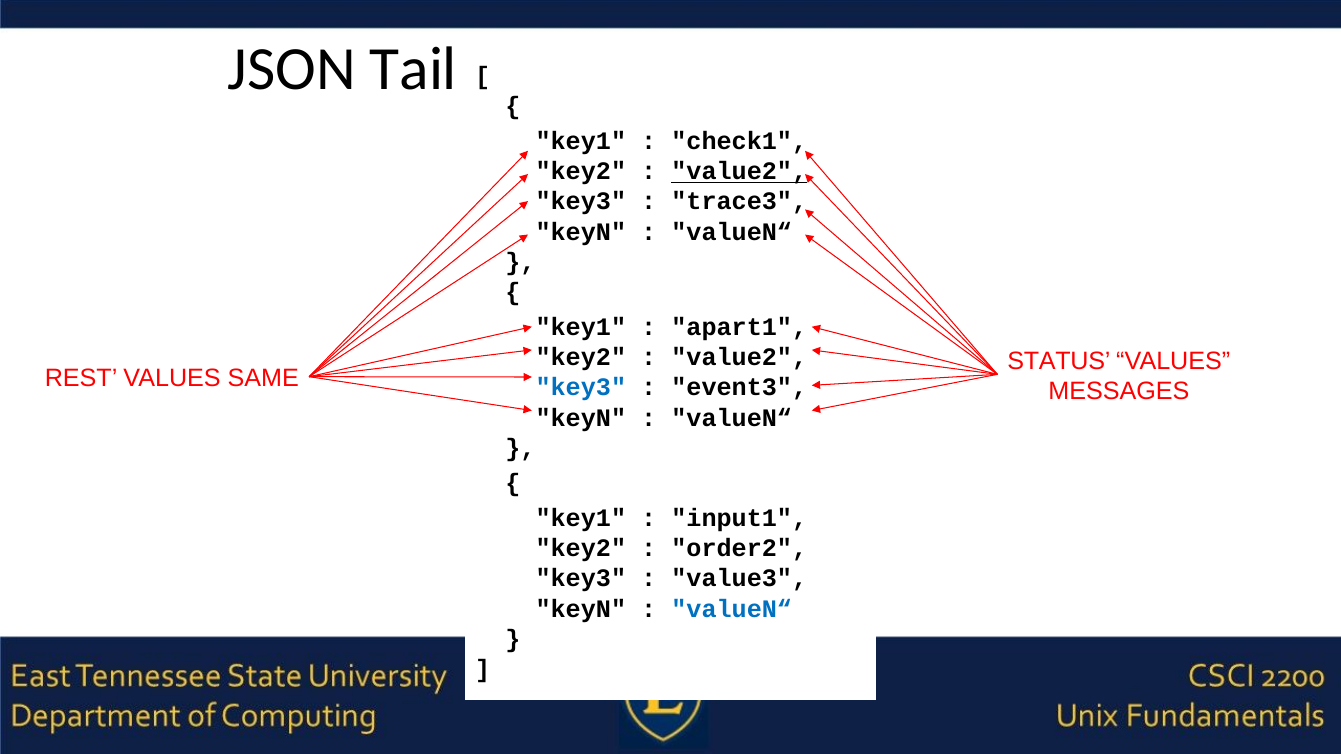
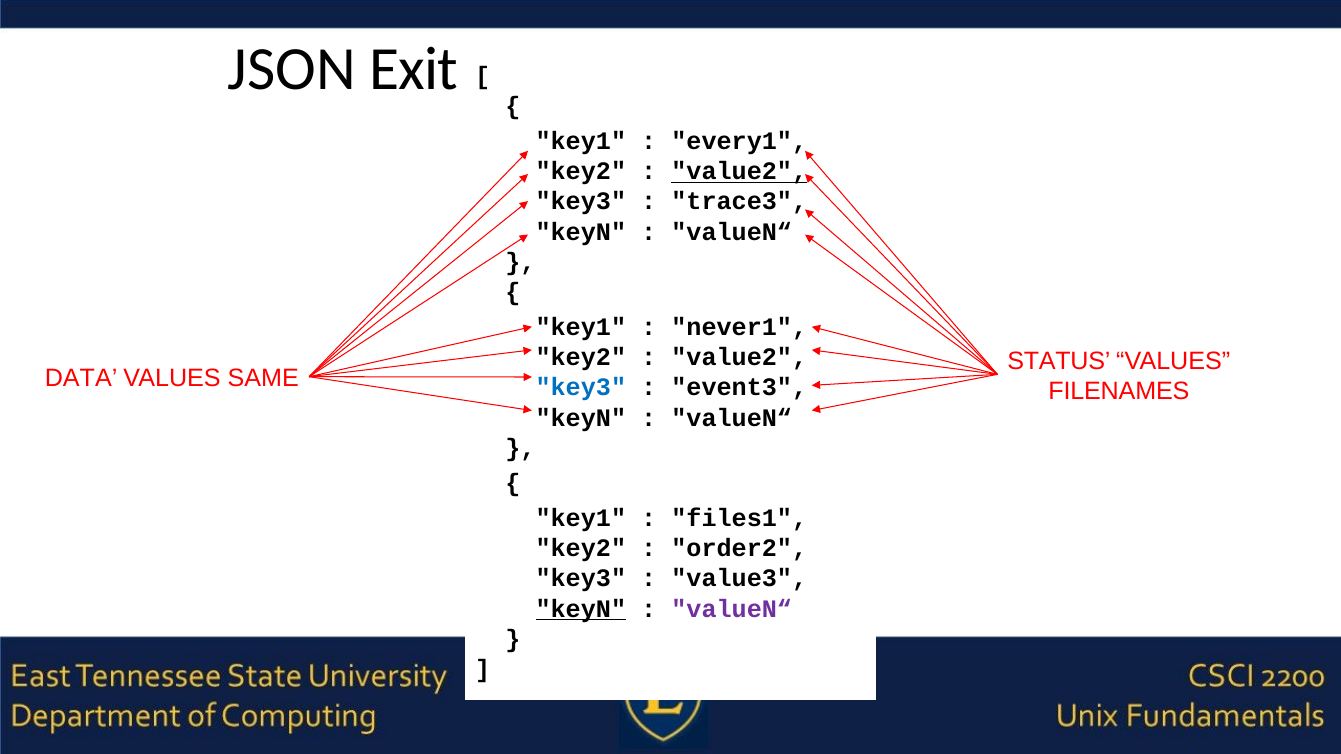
Tail: Tail -> Exit
check1: check1 -> every1
apart1: apart1 -> never1
REST: REST -> DATA
MESSAGES: MESSAGES -> FILENAMES
input1: input1 -> files1
keyN at (581, 609) underline: none -> present
valueN“ at (732, 609) colour: blue -> purple
